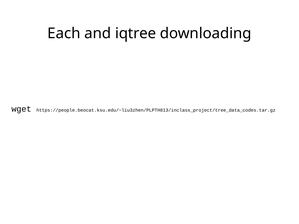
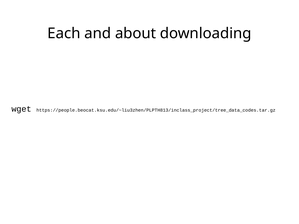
iqtree: iqtree -> about
